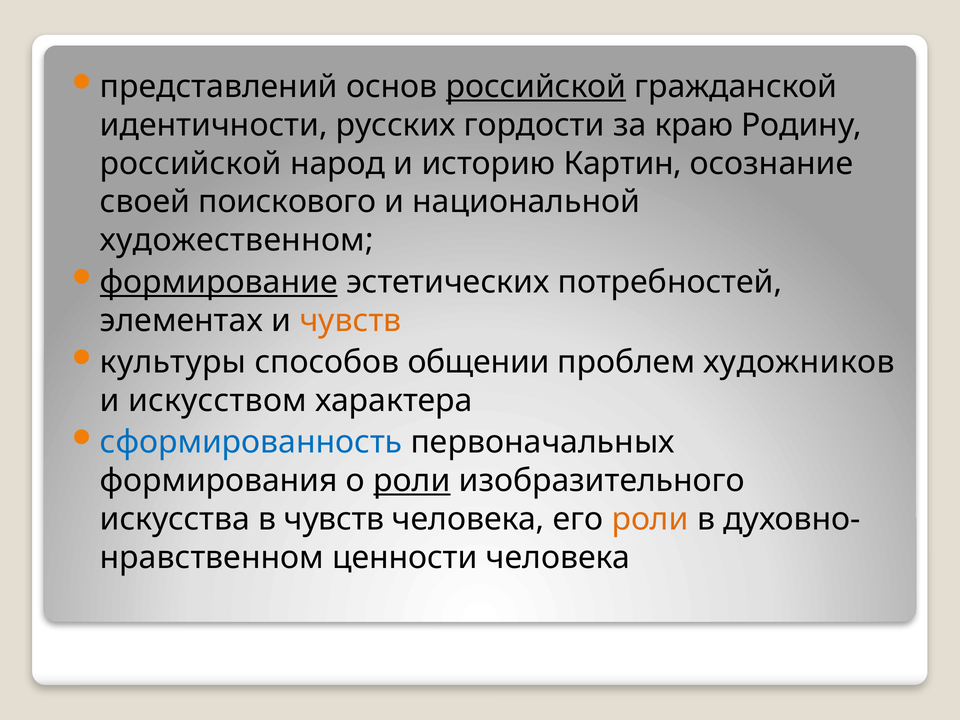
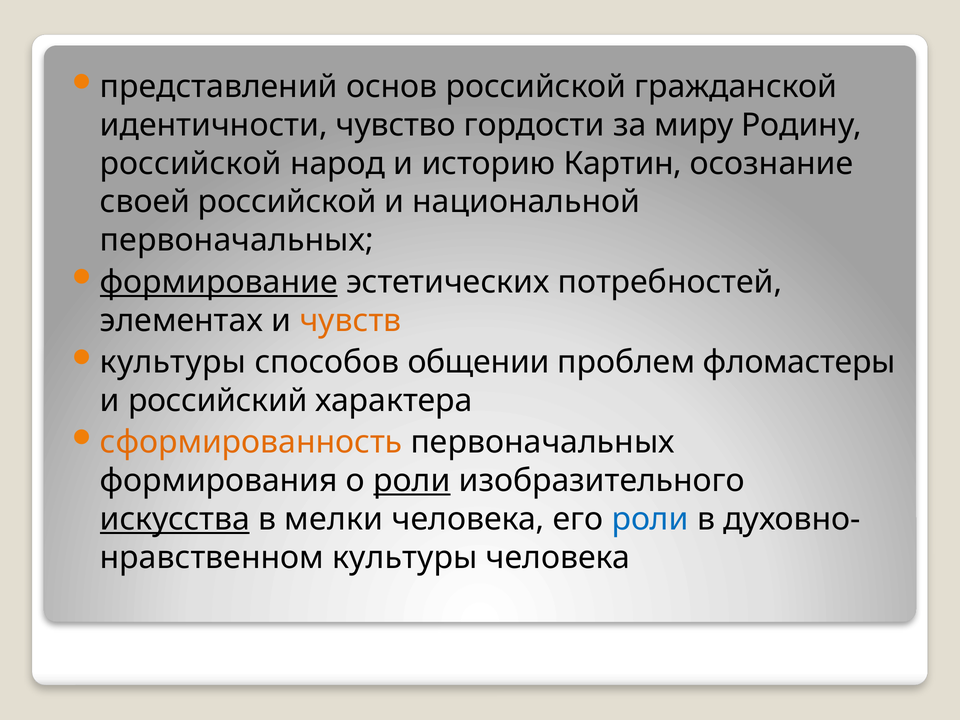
российской at (536, 87) underline: present -> none
русских: русских -> чувство
краю: краю -> миру
своей поискового: поискового -> российской
художественном at (237, 240): художественном -> первоначальных
художников: художников -> фломастеры
искусством: искусством -> российский
сформированность colour: blue -> orange
искусства underline: none -> present
в чувств: чувств -> мелки
роли at (650, 519) colour: orange -> blue
ценности at (405, 557): ценности -> культуры
